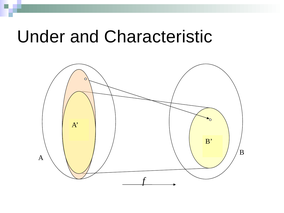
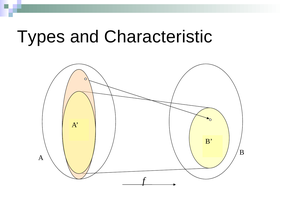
Under: Under -> Types
